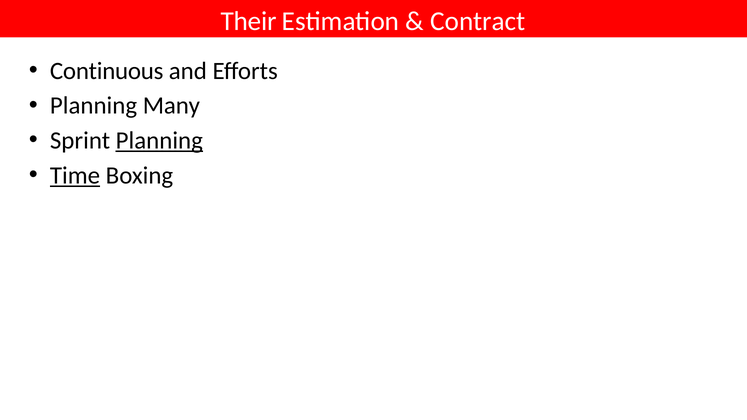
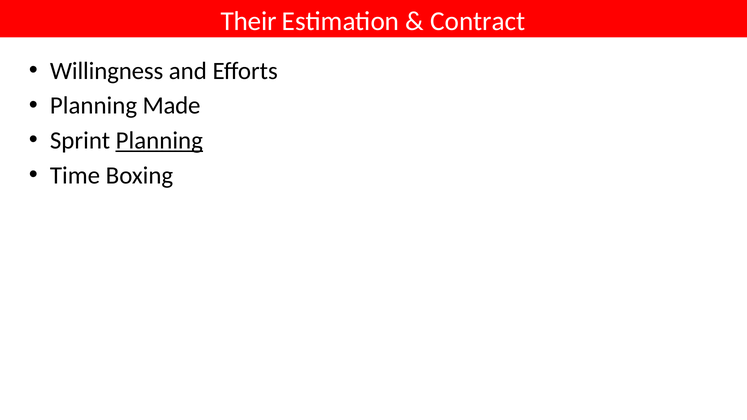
Continuous: Continuous -> Willingness
Many: Many -> Made
Time underline: present -> none
